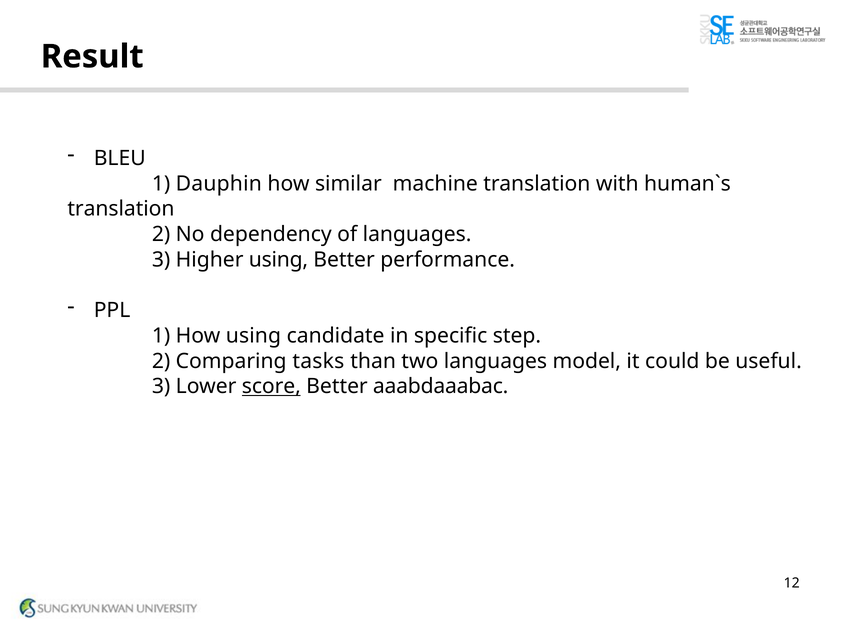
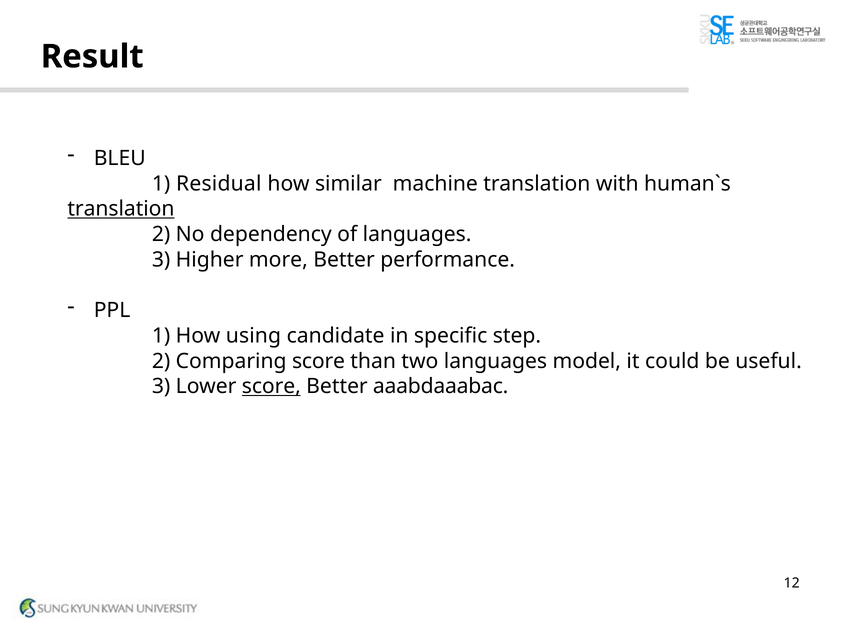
Dauphin: Dauphin -> Residual
translation at (121, 209) underline: none -> present
Higher using: using -> more
Comparing tasks: tasks -> score
